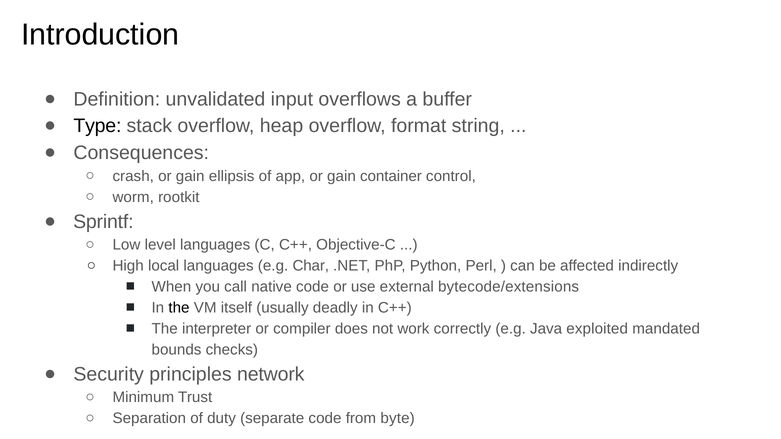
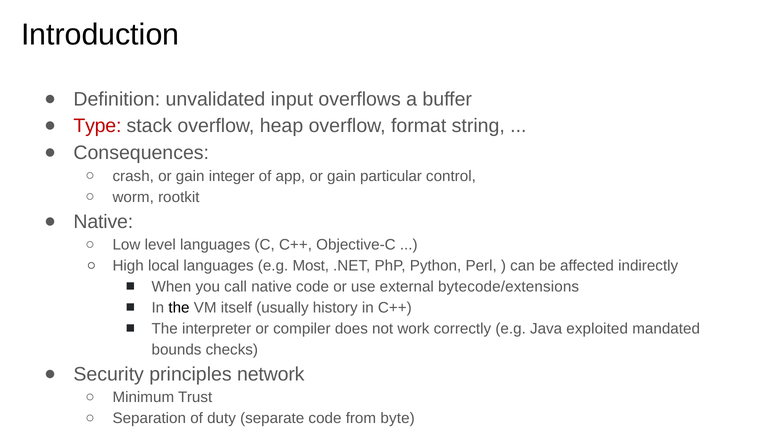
Type colour: black -> red
ellipsis: ellipsis -> integer
container: container -> particular
Sprintf at (103, 222): Sprintf -> Native
Char: Char -> Most
deadly: deadly -> history
